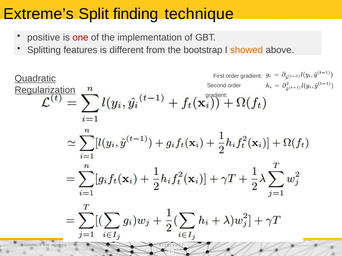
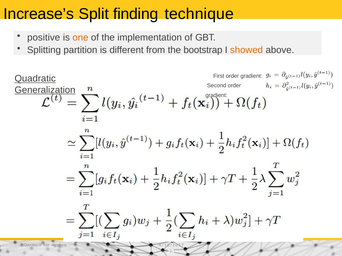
Extreme’s: Extreme’s -> Increase’s
one colour: red -> orange
features: features -> partition
Regularization: Regularization -> Generalization
